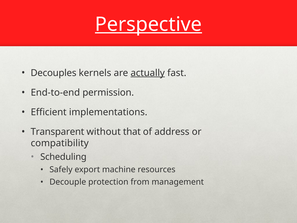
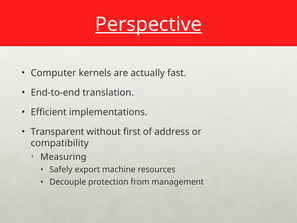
Decouples: Decouples -> Computer
actually underline: present -> none
permission: permission -> translation
that: that -> first
Scheduling: Scheduling -> Measuring
